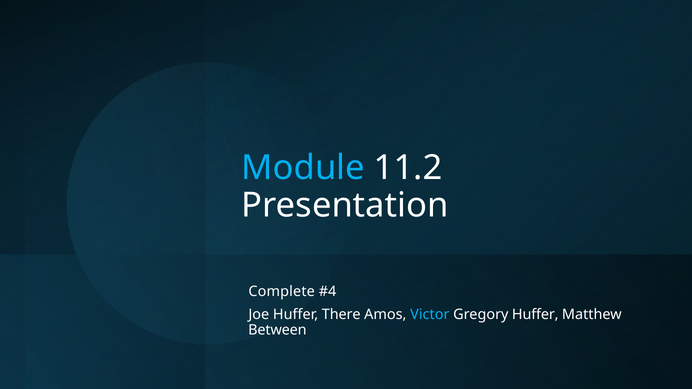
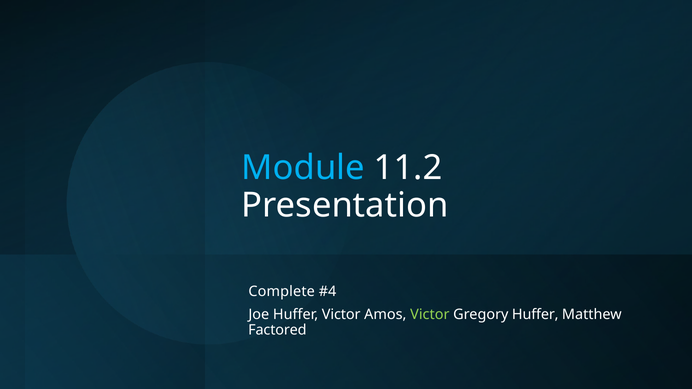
Huffer There: There -> Victor
Victor at (430, 315) colour: light blue -> light green
Between: Between -> Factored
